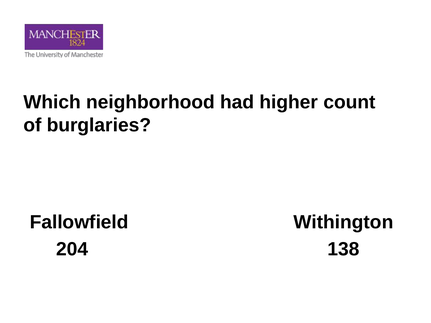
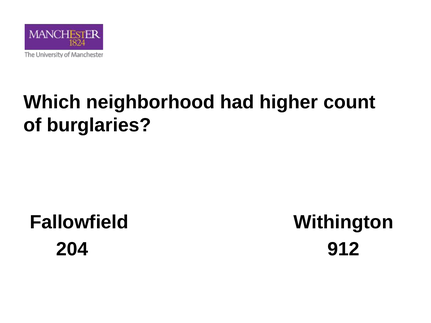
138: 138 -> 912
